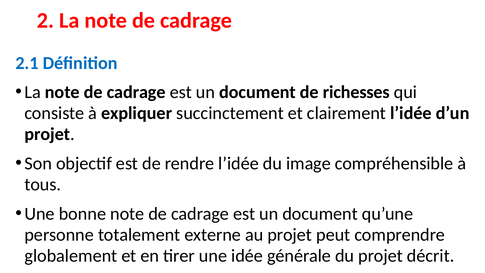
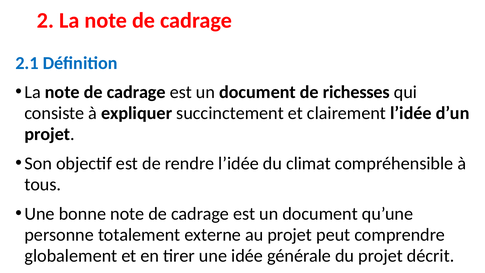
image: image -> climat
